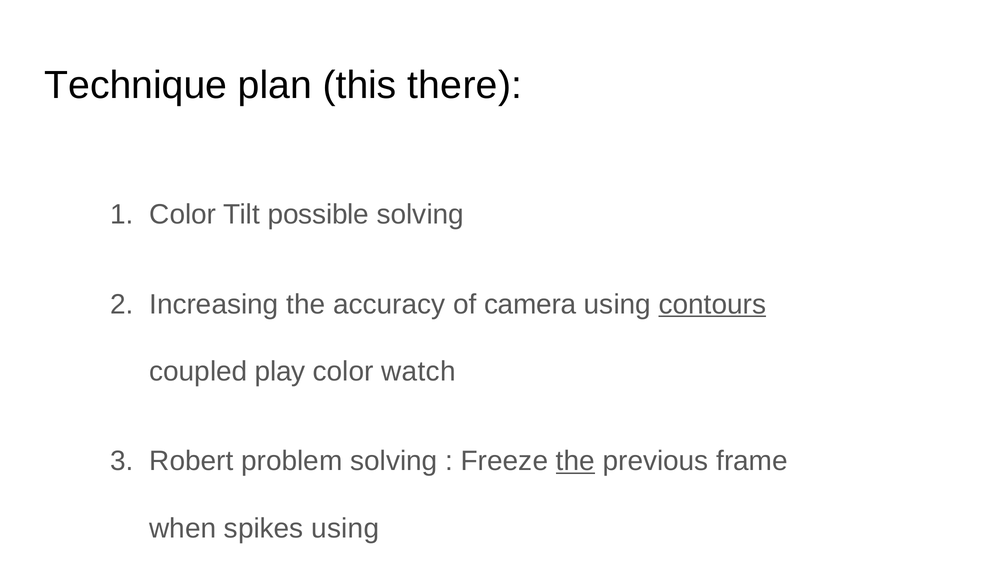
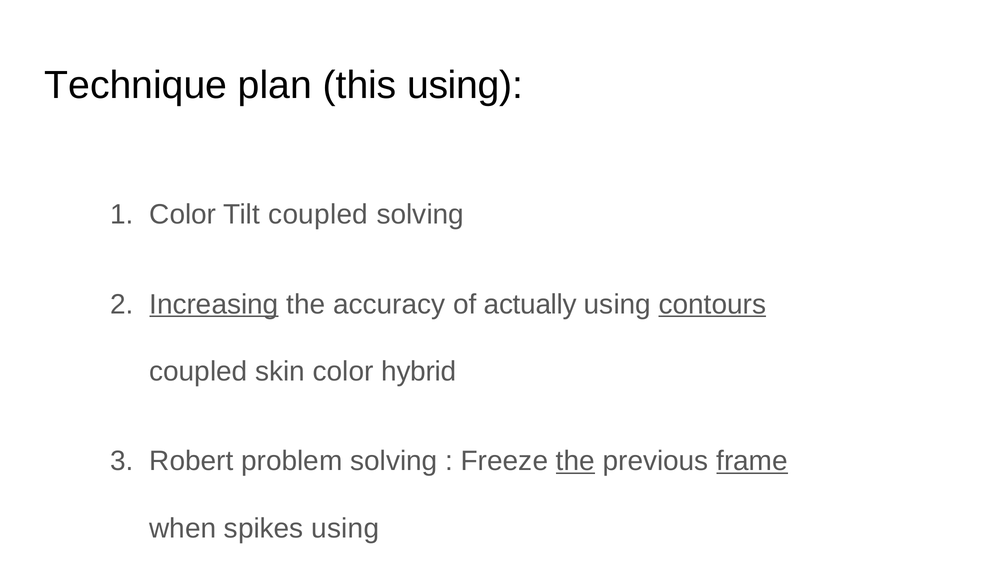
this there: there -> using
Tilt possible: possible -> coupled
Increasing underline: none -> present
camera: camera -> actually
play: play -> skin
watch: watch -> hybrid
frame underline: none -> present
